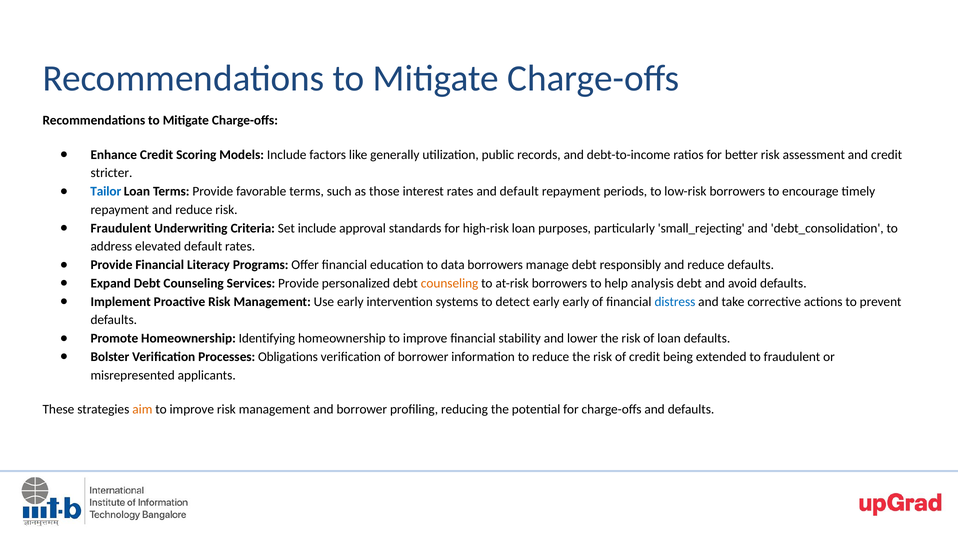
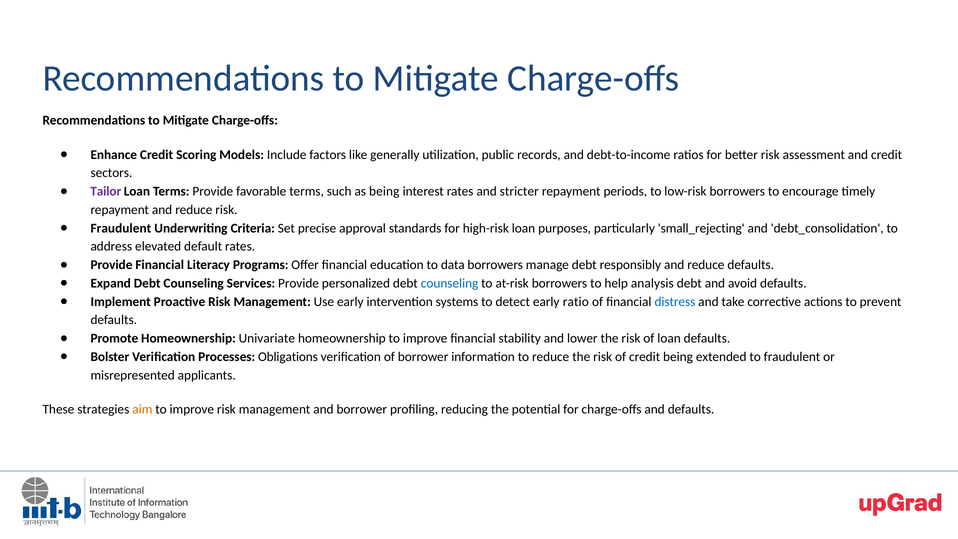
stricter: stricter -> sectors
Tailor colour: blue -> purple
as those: those -> being
and default: default -> stricter
Set include: include -> precise
counseling at (450, 283) colour: orange -> blue
early early: early -> ratio
Identifying: Identifying -> Univariate
